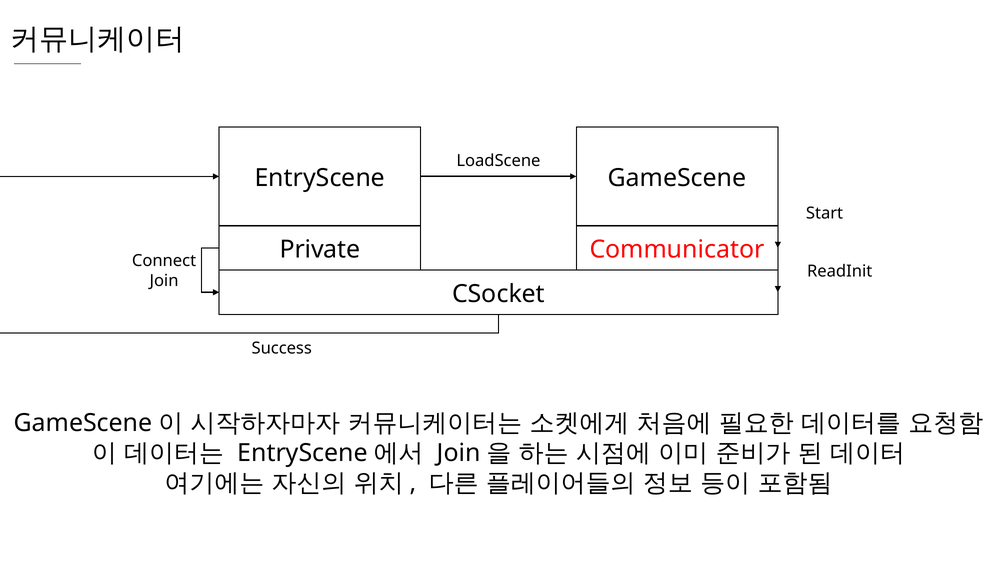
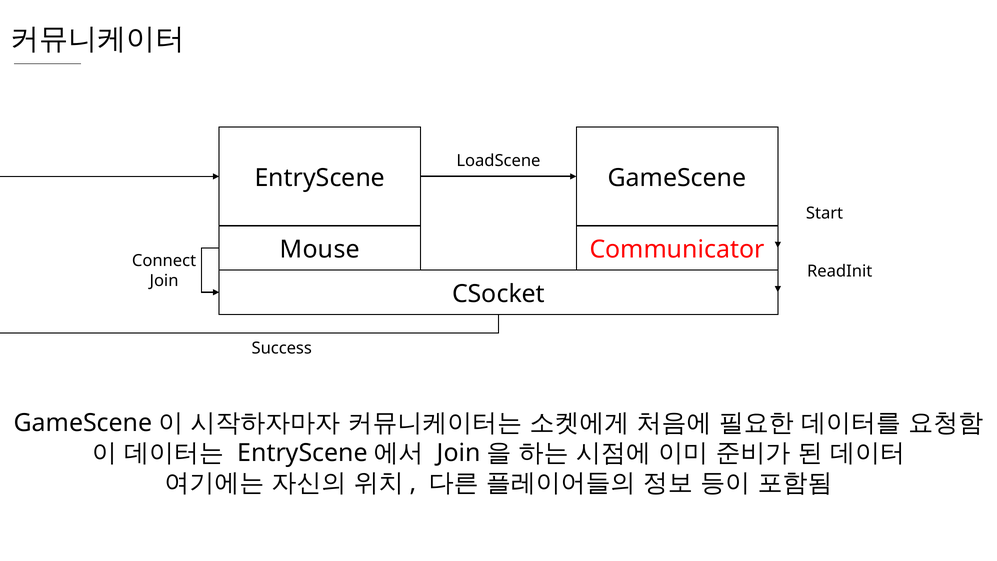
Private: Private -> Mouse
